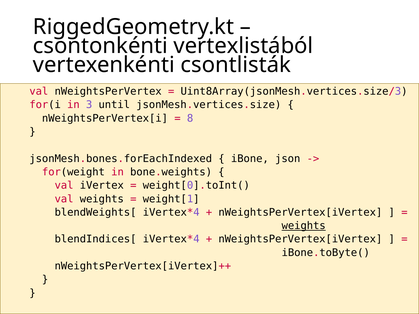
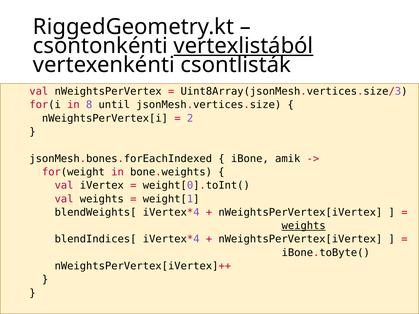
vertexlistából underline: none -> present
3: 3 -> 8
8: 8 -> 2
json: json -> amik
